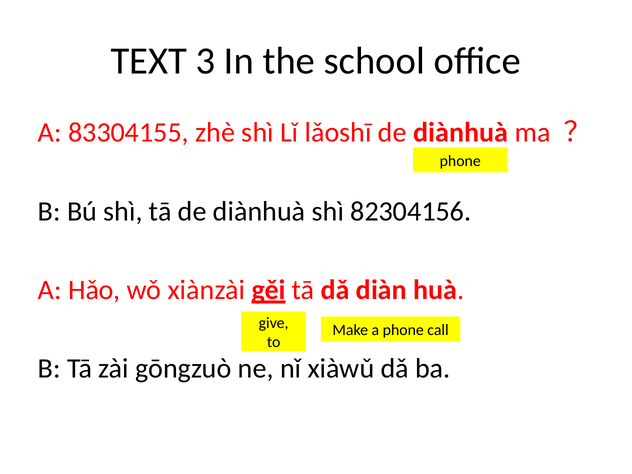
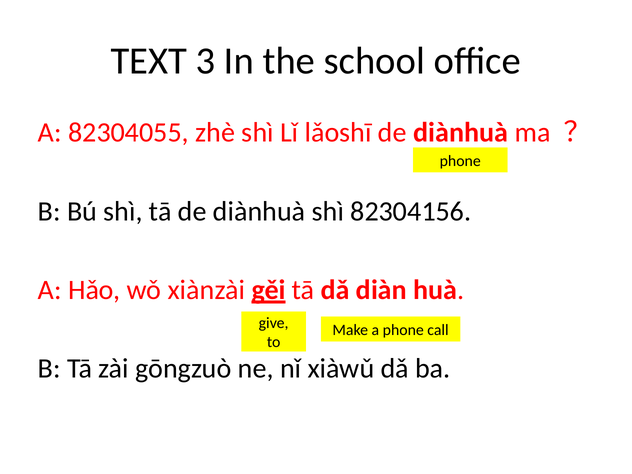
83304155: 83304155 -> 82304055
